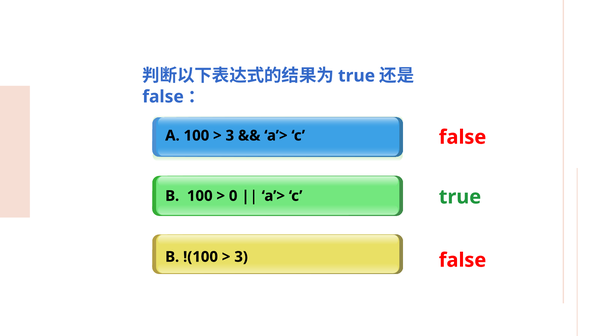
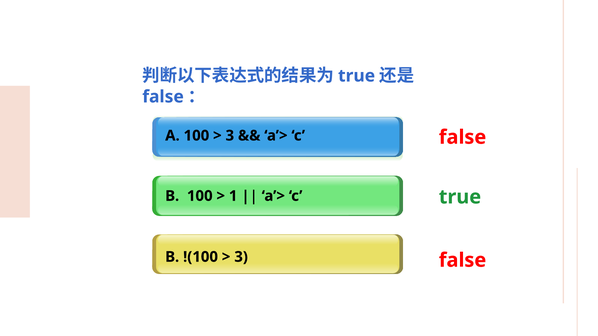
0: 0 -> 1
